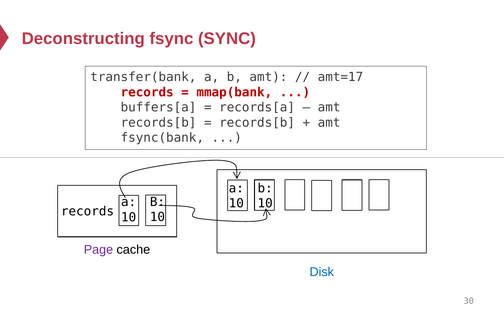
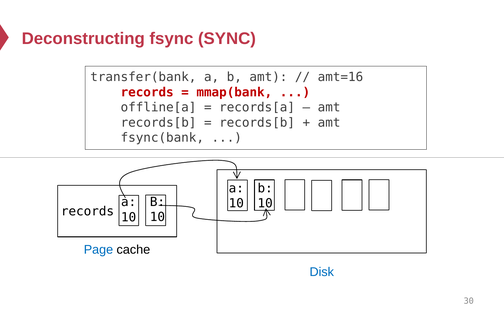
amt=17: amt=17 -> amt=16
buffers[a: buffers[a -> offline[a
Page colour: purple -> blue
